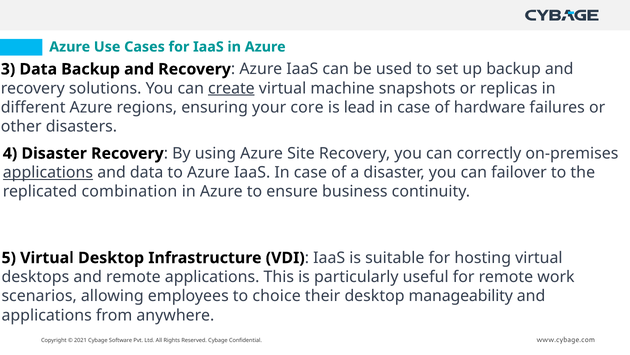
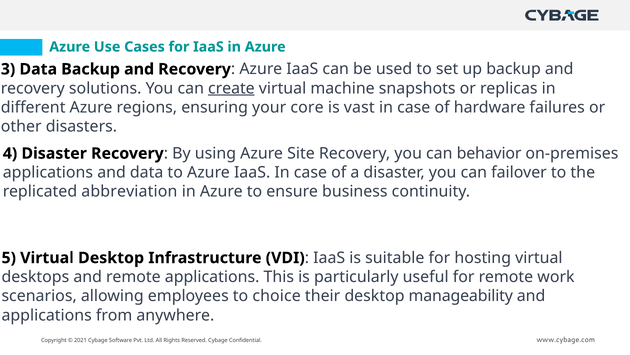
lead: lead -> vast
correctly: correctly -> behavior
applications at (48, 172) underline: present -> none
combination: combination -> abbreviation
